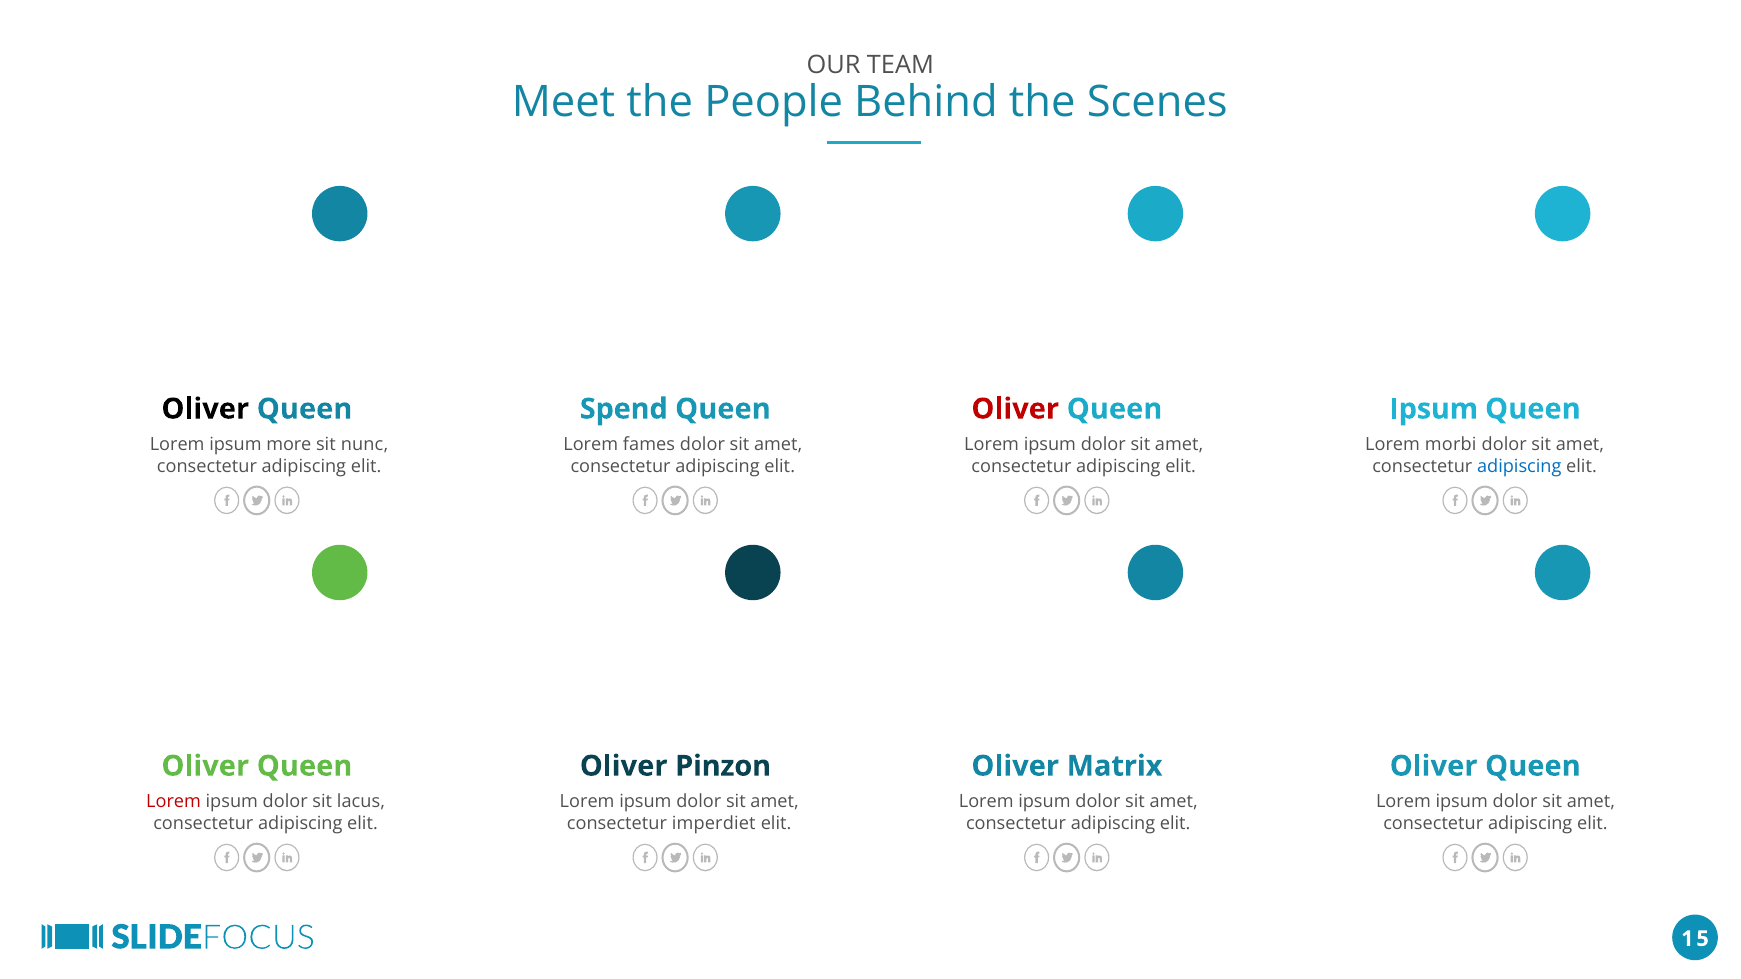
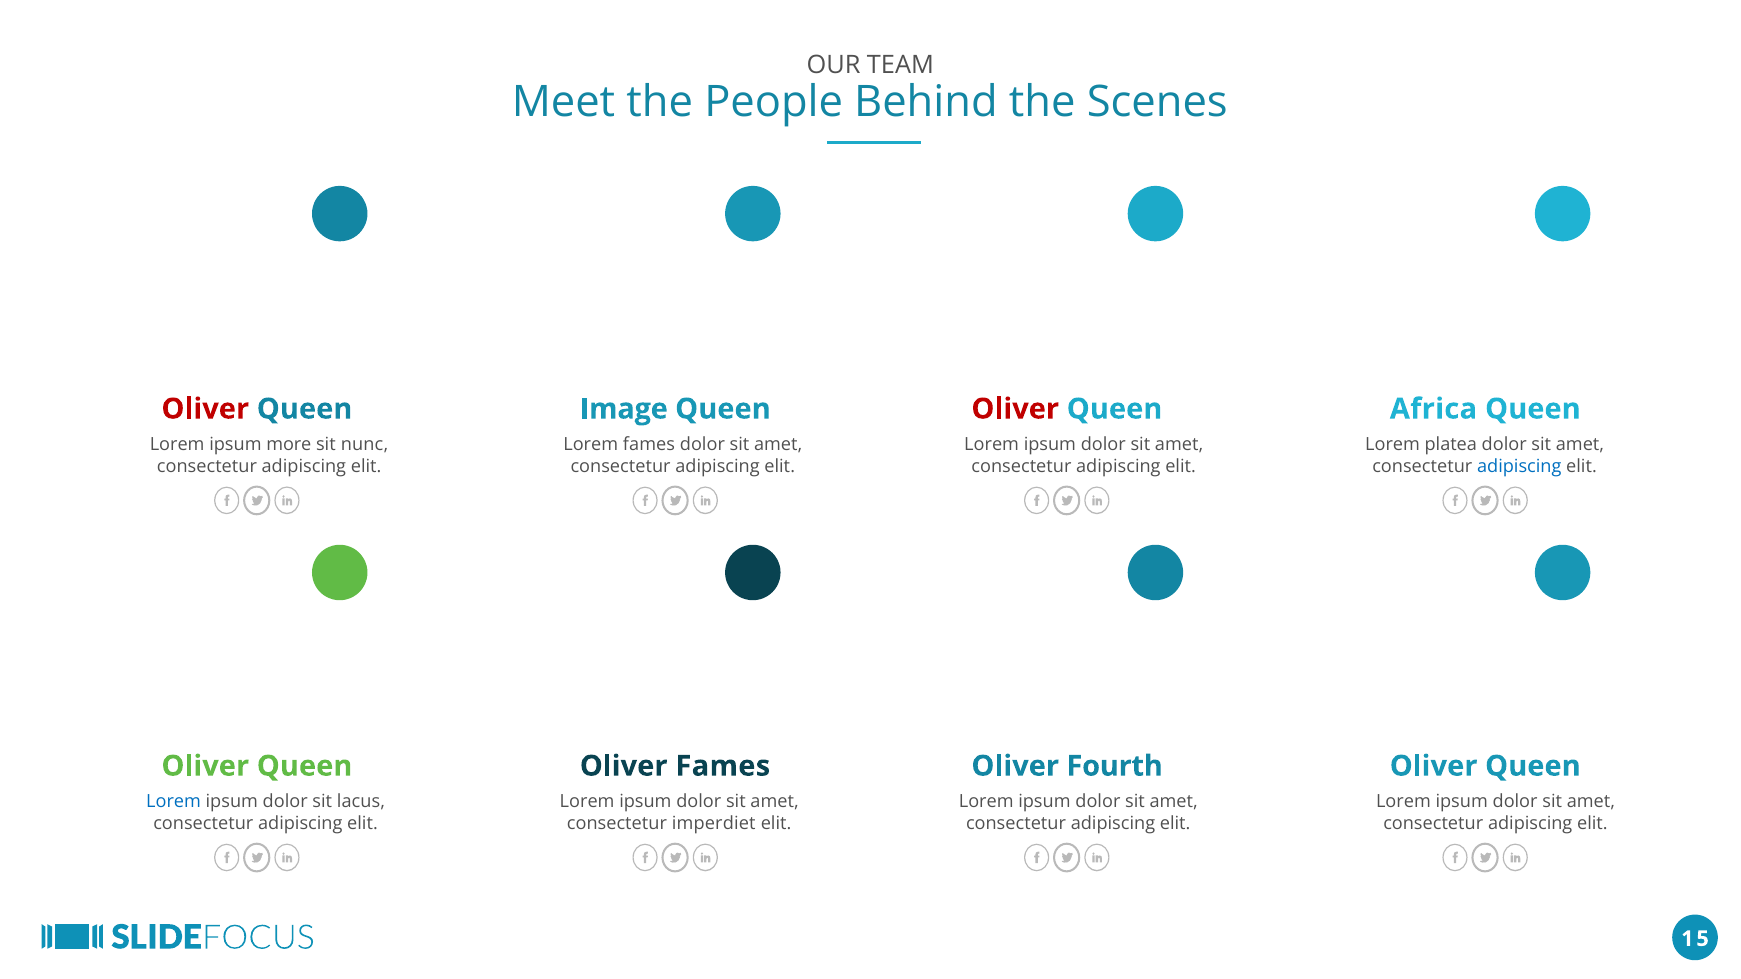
Oliver at (205, 409) colour: black -> red
Spend: Spend -> Image
Queen Ipsum: Ipsum -> Africa
morbi: morbi -> platea
Oliver Pinzon: Pinzon -> Fames
Matrix: Matrix -> Fourth
Lorem at (174, 802) colour: red -> blue
